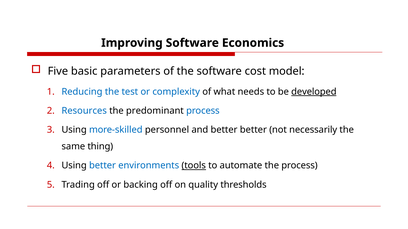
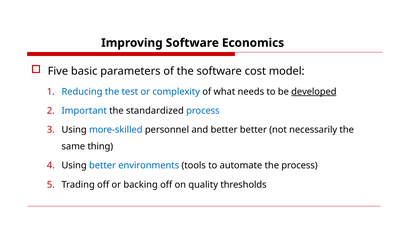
Resources: Resources -> Important
predominant: predominant -> standardized
tools underline: present -> none
